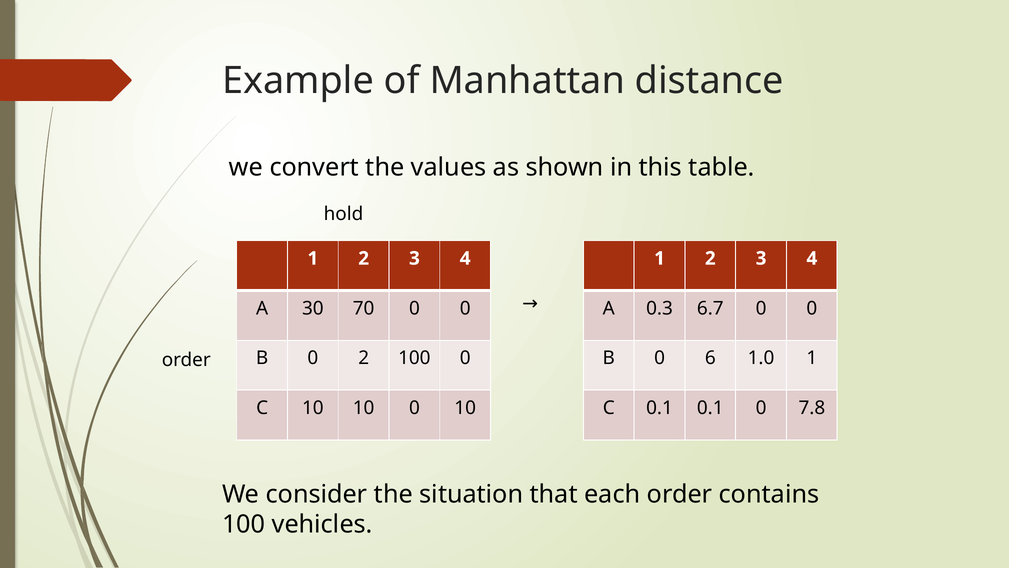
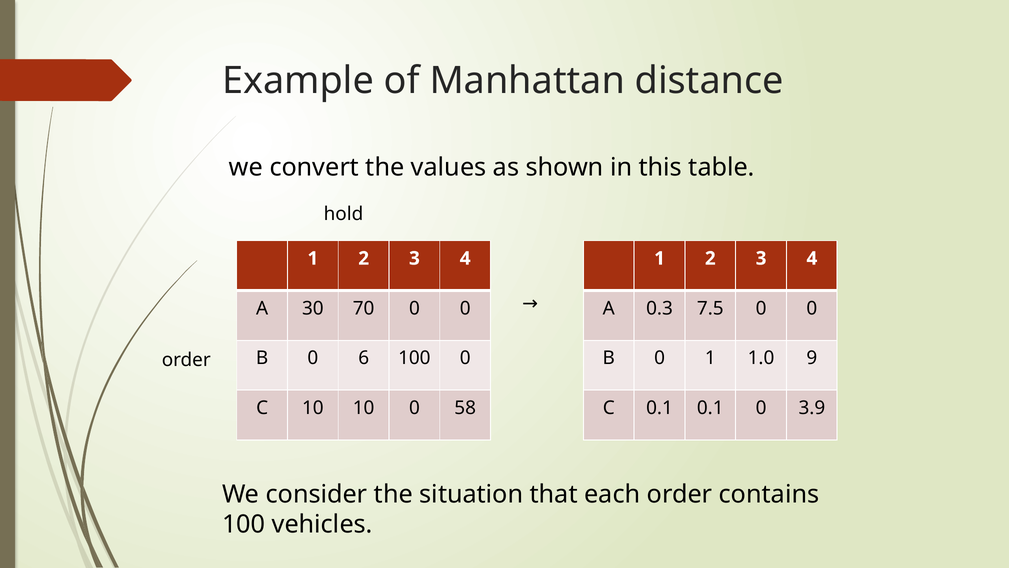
6.7: 6.7 -> 7.5
0 2: 2 -> 6
0 6: 6 -> 1
1.0 1: 1 -> 9
0 10: 10 -> 58
7.8: 7.8 -> 3.9
